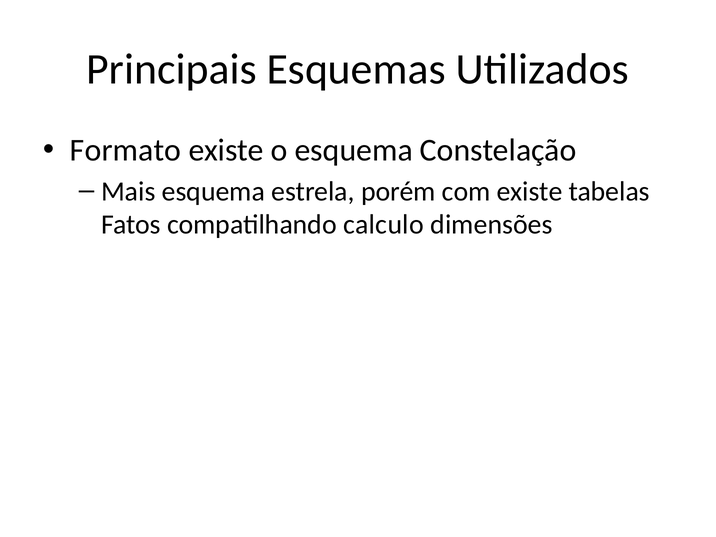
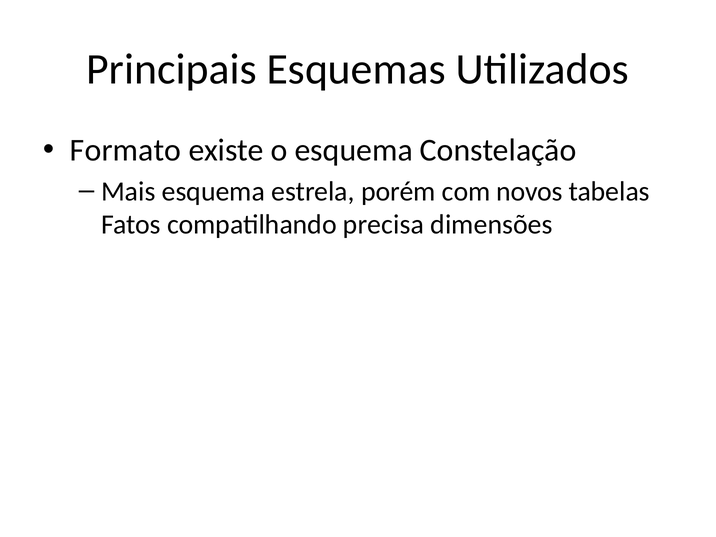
com existe: existe -> novos
calculo: calculo -> precisa
